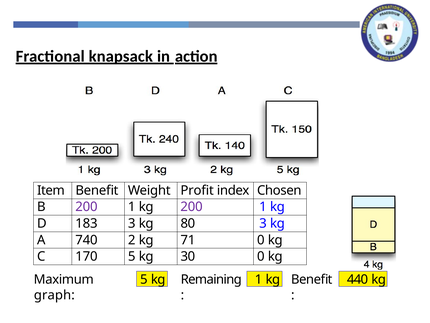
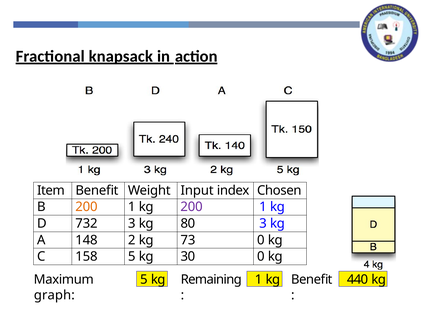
Profit: Profit -> Input
200 at (86, 207) colour: purple -> orange
183: 183 -> 732
740: 740 -> 148
71: 71 -> 73
170: 170 -> 158
